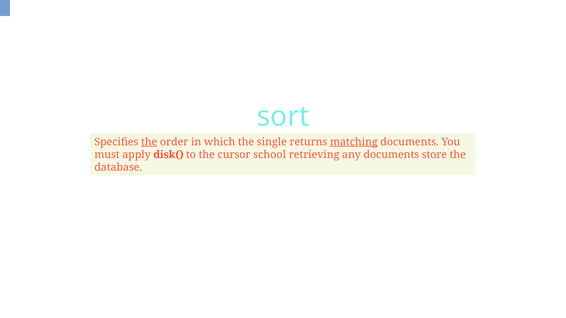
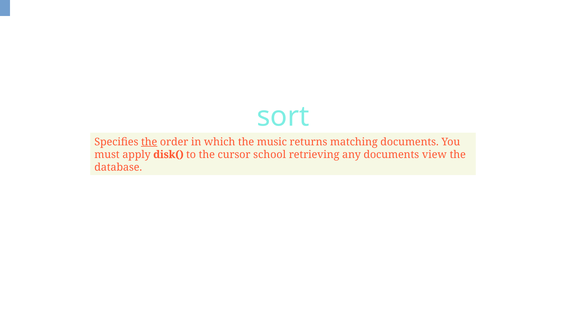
single: single -> music
matching underline: present -> none
store: store -> view
